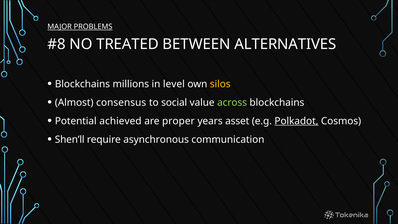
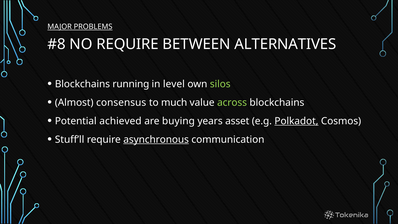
NO TREATED: TREATED -> REQUIRE
millions: millions -> running
silos colour: yellow -> light green
social: social -> much
proper: proper -> buying
Shen’ll: Shen’ll -> Stuff’ll
asynchronous underline: none -> present
